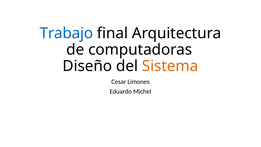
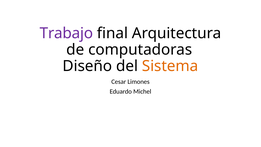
Trabajo colour: blue -> purple
